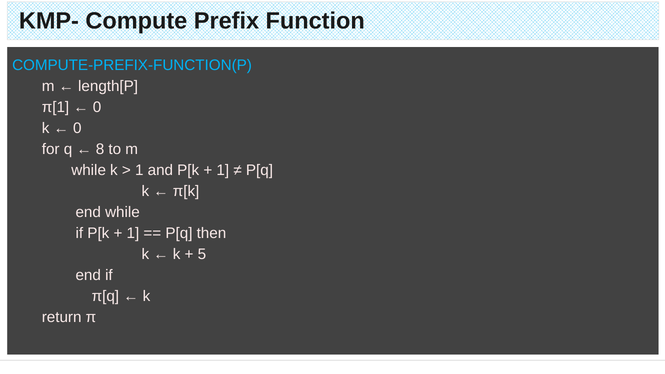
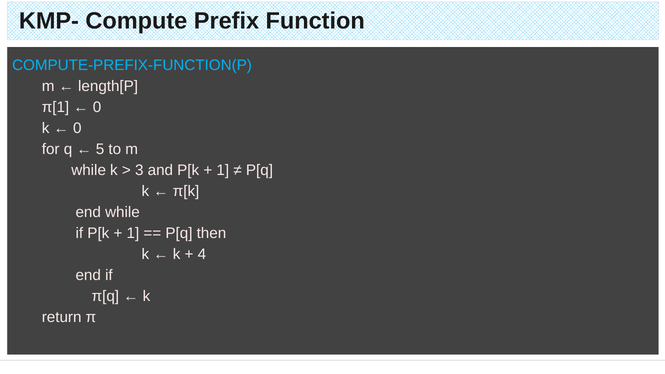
8: 8 -> 5
1 at (139, 170): 1 -> 3
5: 5 -> 4
